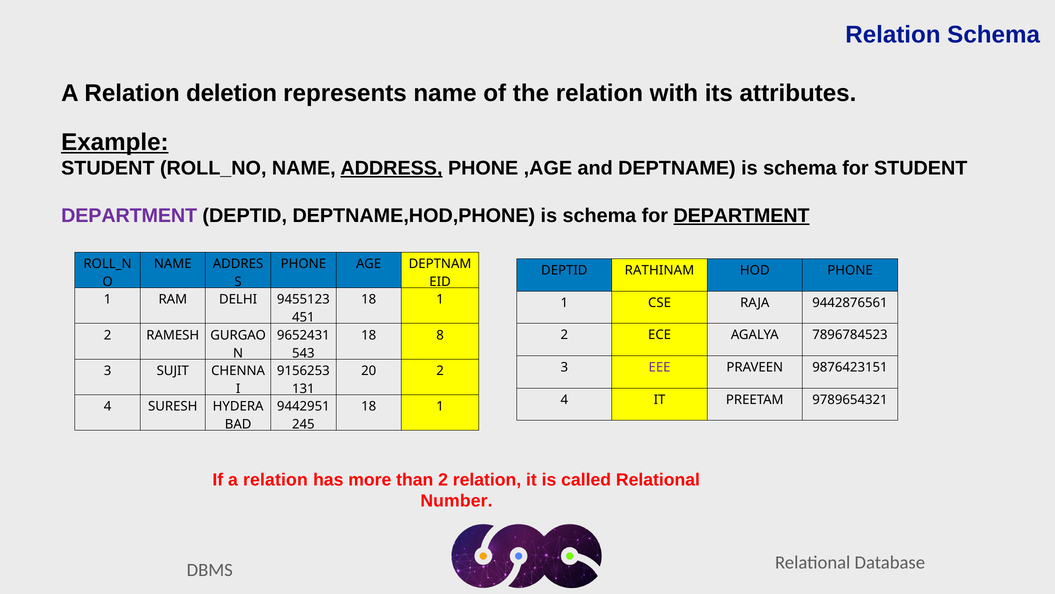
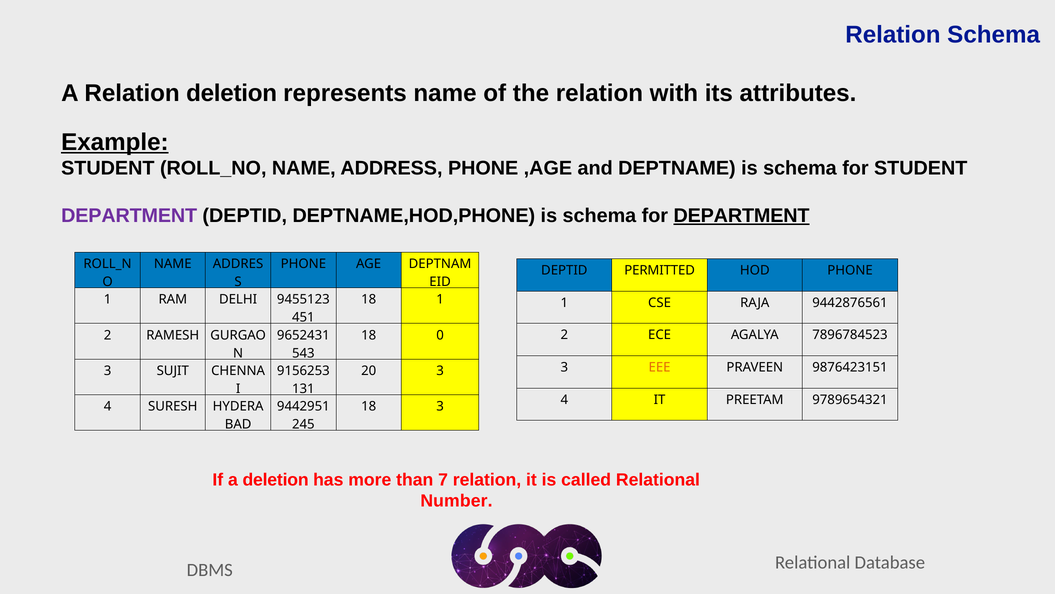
ADDRESS underline: present -> none
RATHINAM: RATHINAM -> PERMITTED
8: 8 -> 0
EEE colour: purple -> orange
20 2: 2 -> 3
1 at (440, 406): 1 -> 3
If a relation: relation -> deletion
than 2: 2 -> 7
